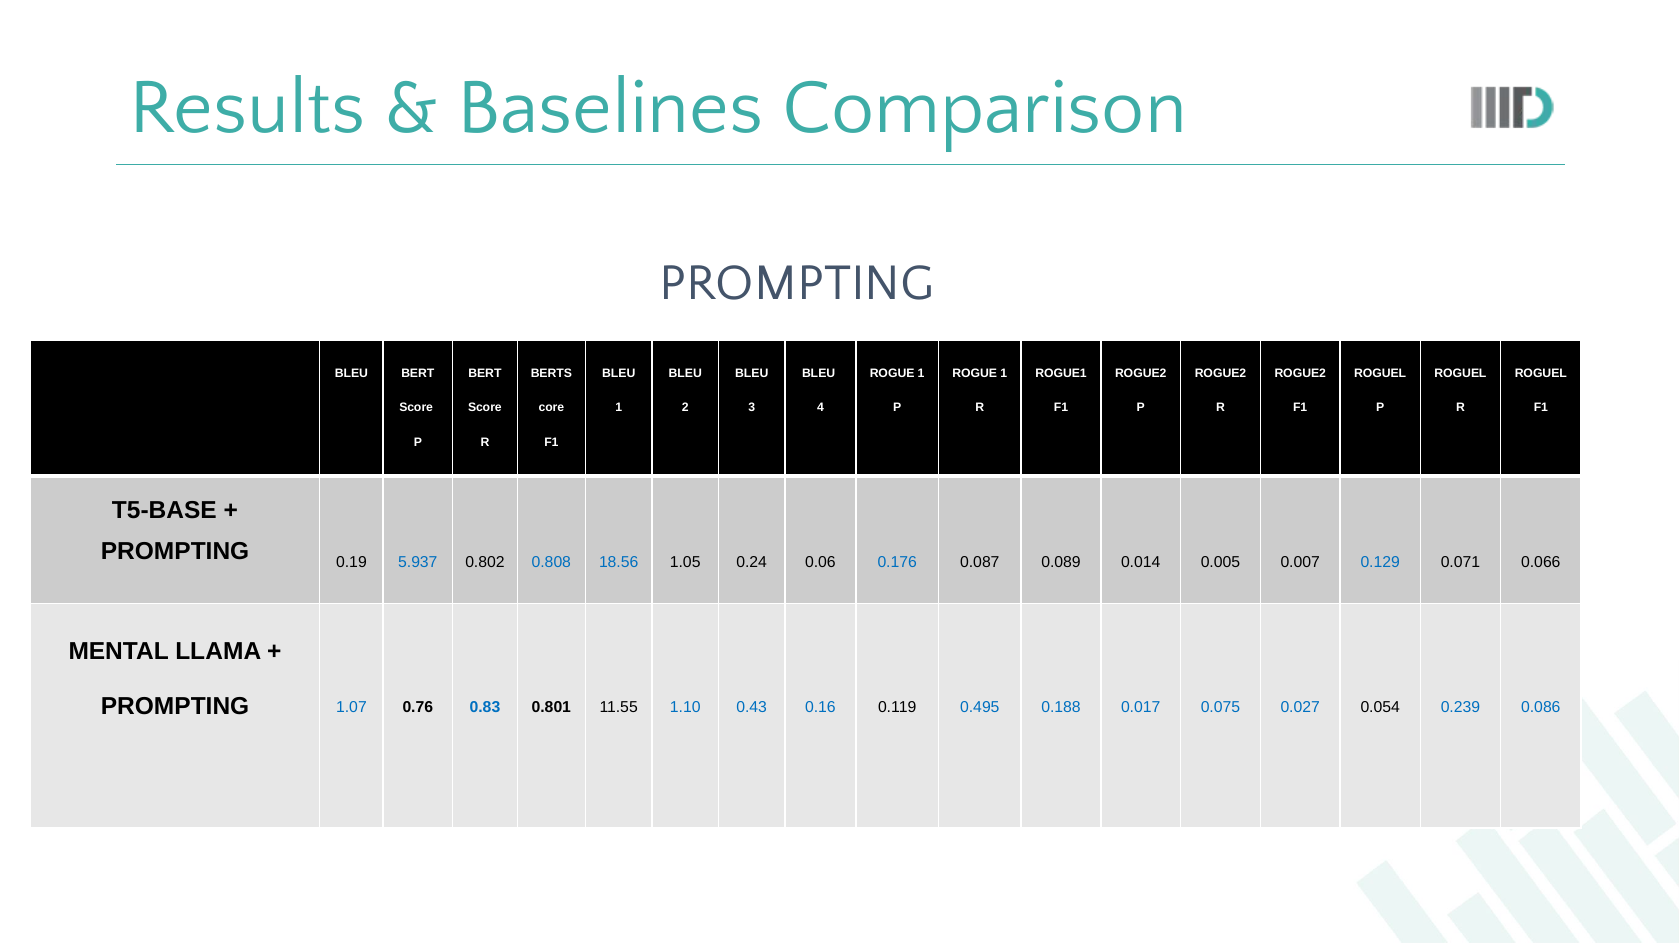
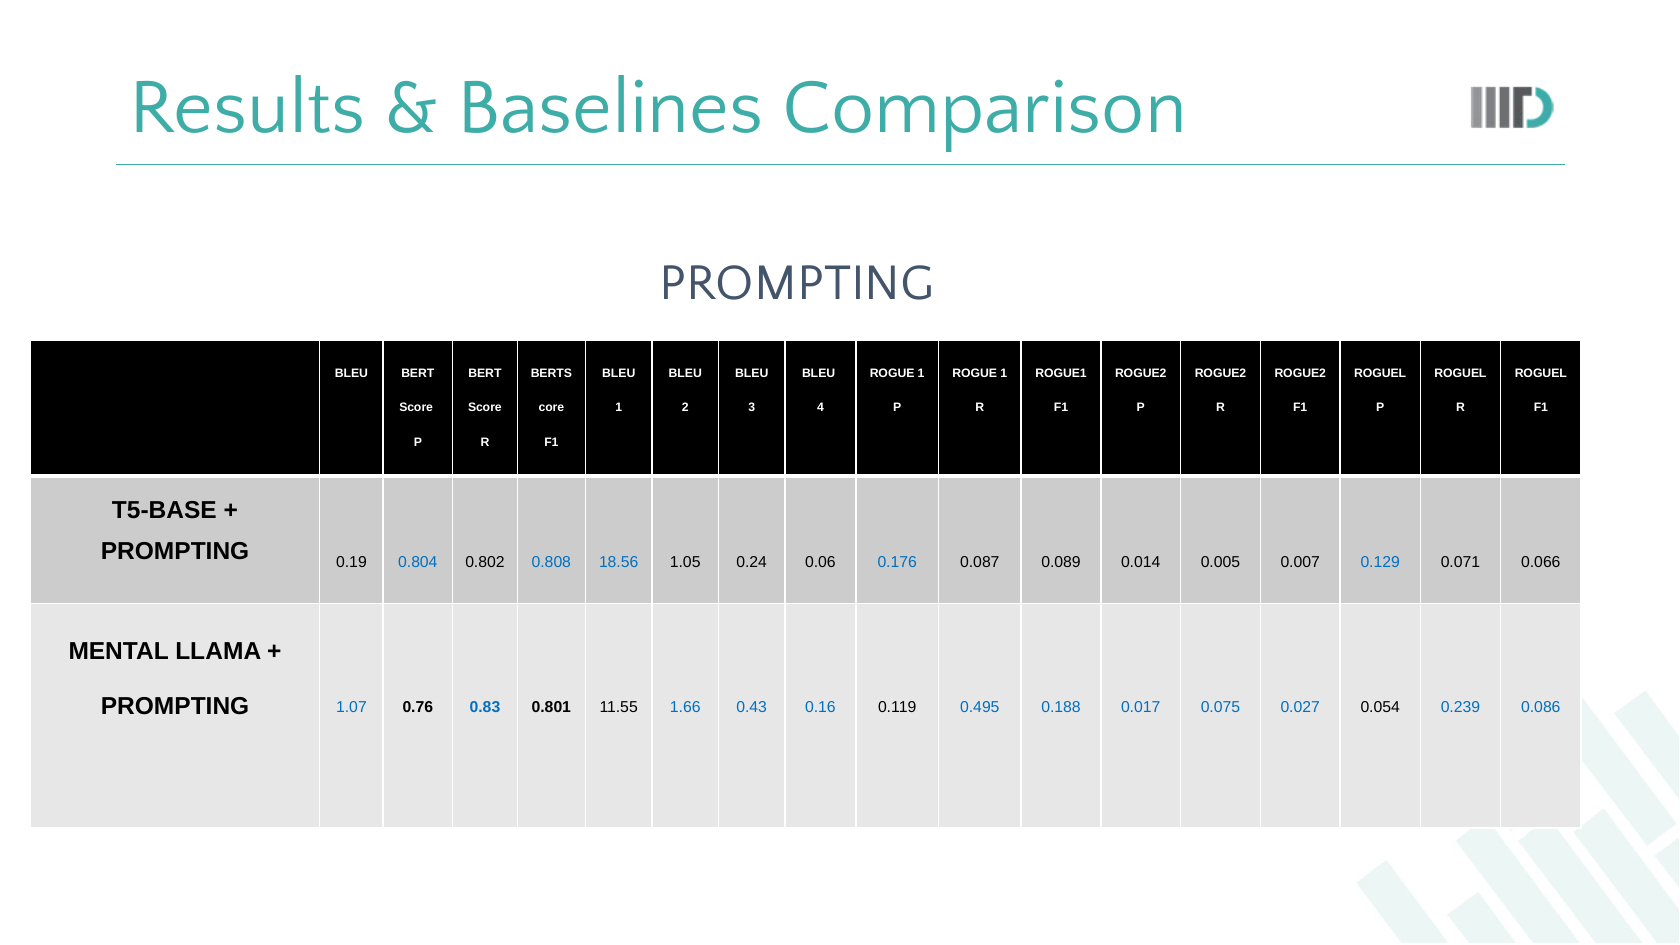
5.937: 5.937 -> 0.804
1.10: 1.10 -> 1.66
